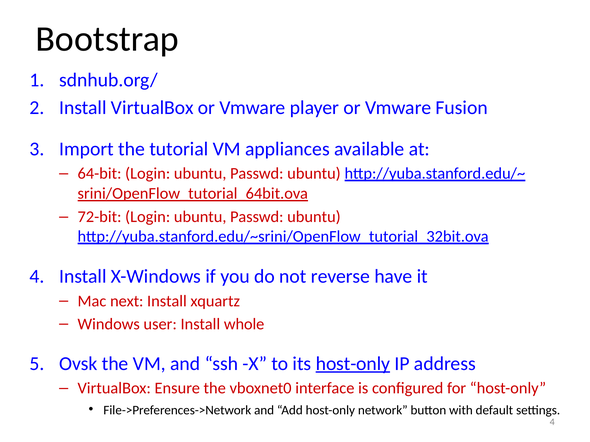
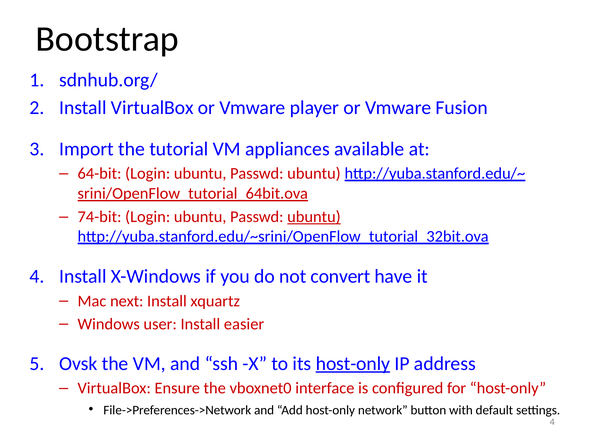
72-bit: 72-bit -> 74-bit
ubuntu at (314, 217) underline: none -> present
reverse: reverse -> convert
whole: whole -> easier
